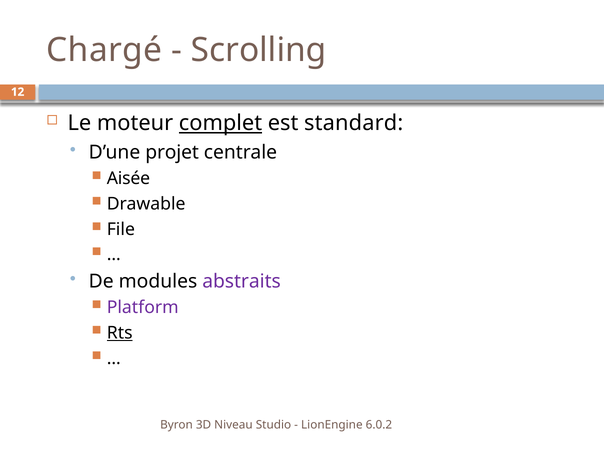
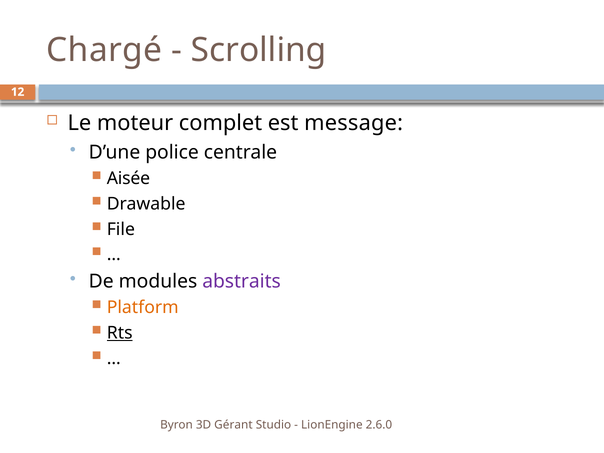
complet underline: present -> none
standard: standard -> message
projet: projet -> police
Platform colour: purple -> orange
Niveau: Niveau -> Gérant
6.0.2: 6.0.2 -> 2.6.0
